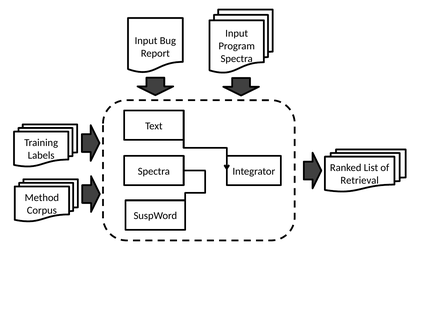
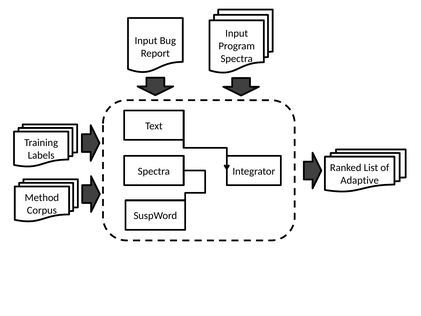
Retrieval: Retrieval -> Adaptive
